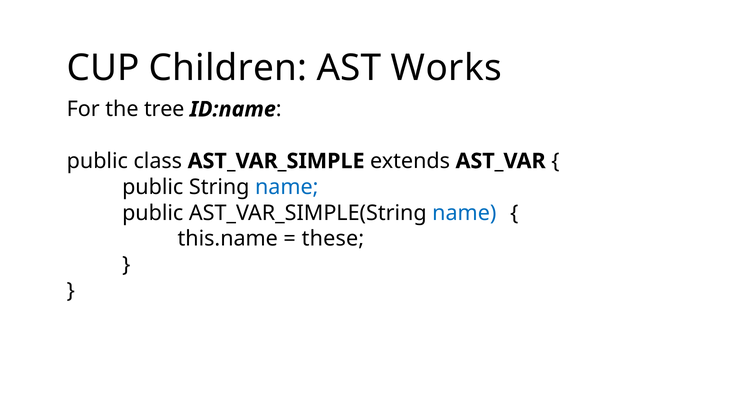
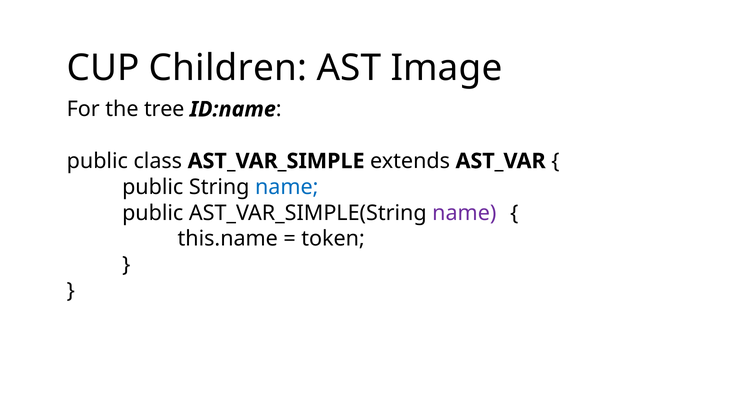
Works: Works -> Image
name at (464, 213) colour: blue -> purple
these: these -> token
